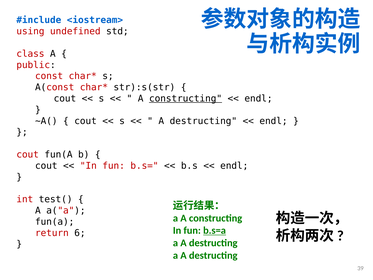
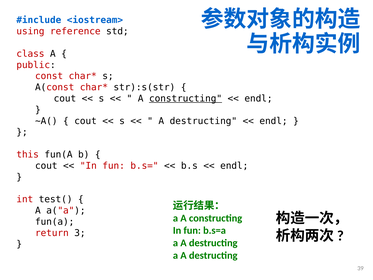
undefined: undefined -> reference
cout at (28, 154): cout -> this
b.s=a underline: present -> none
6: 6 -> 3
